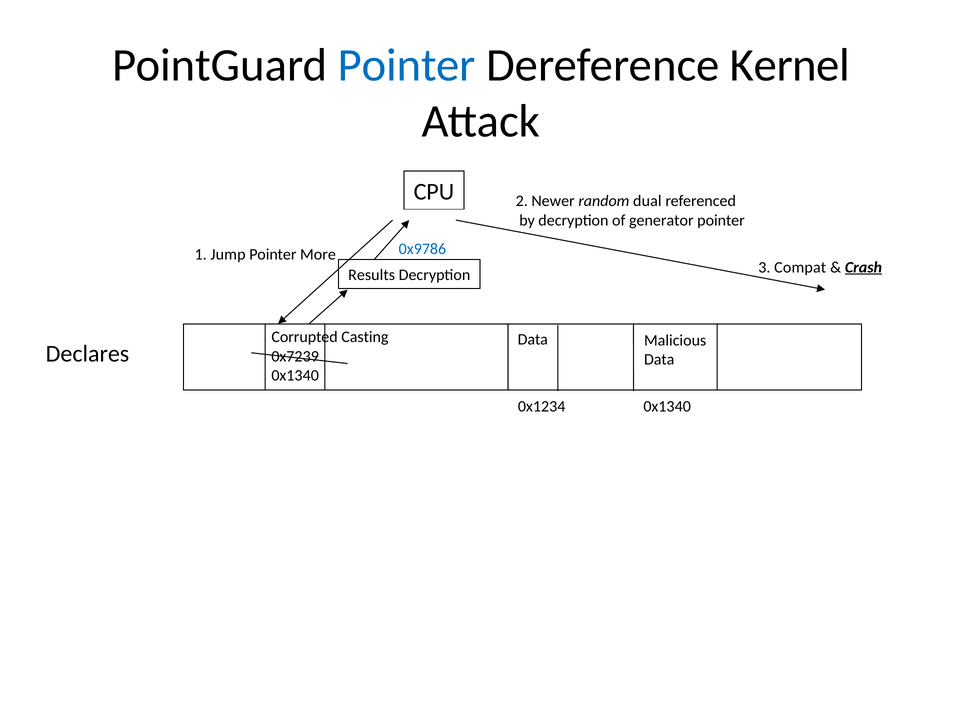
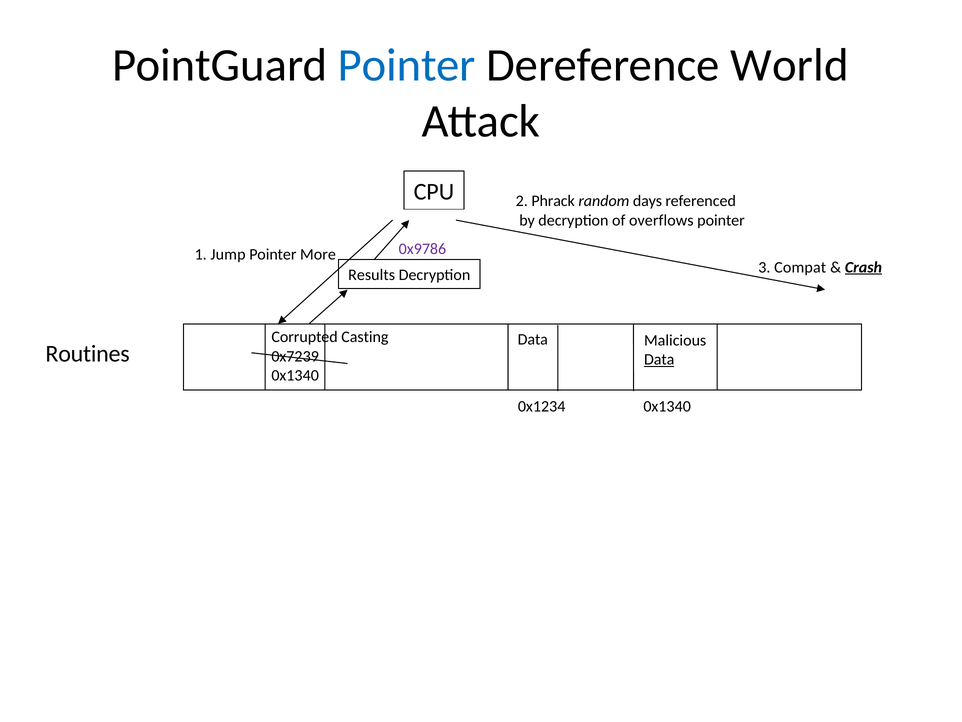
Kernel: Kernel -> World
Newer: Newer -> Phrack
dual: dual -> days
generator: generator -> overflows
0x9786 colour: blue -> purple
Declares: Declares -> Routines
Data at (659, 359) underline: none -> present
